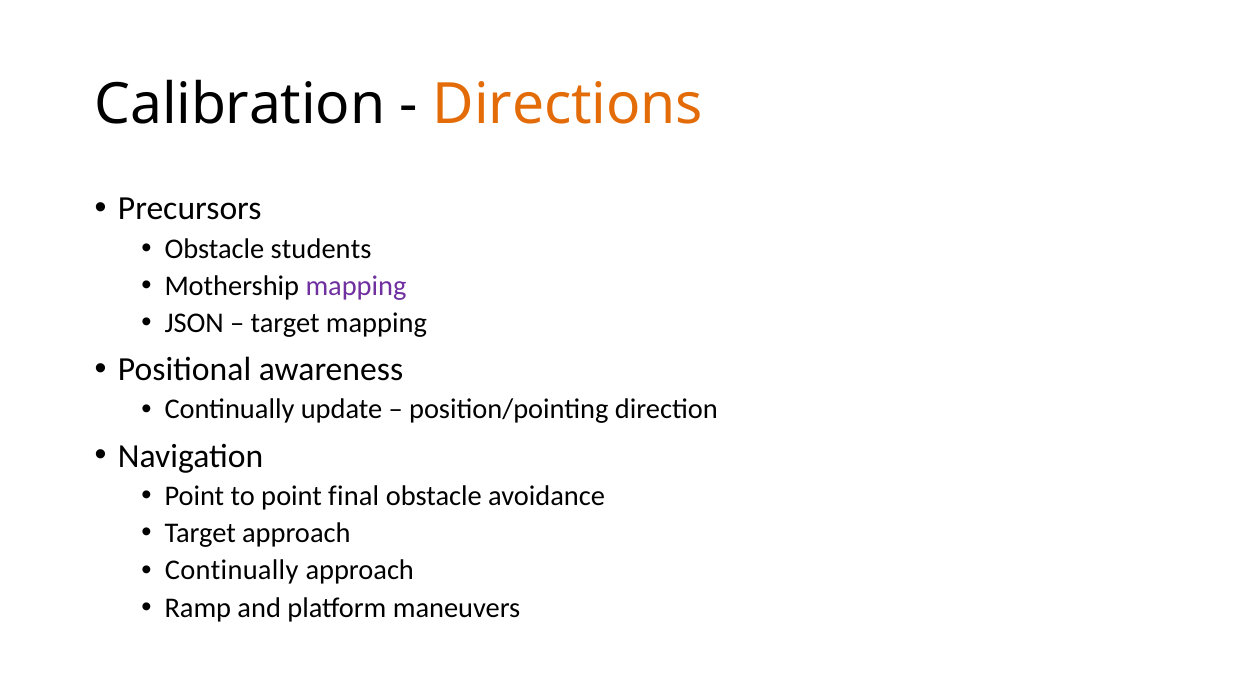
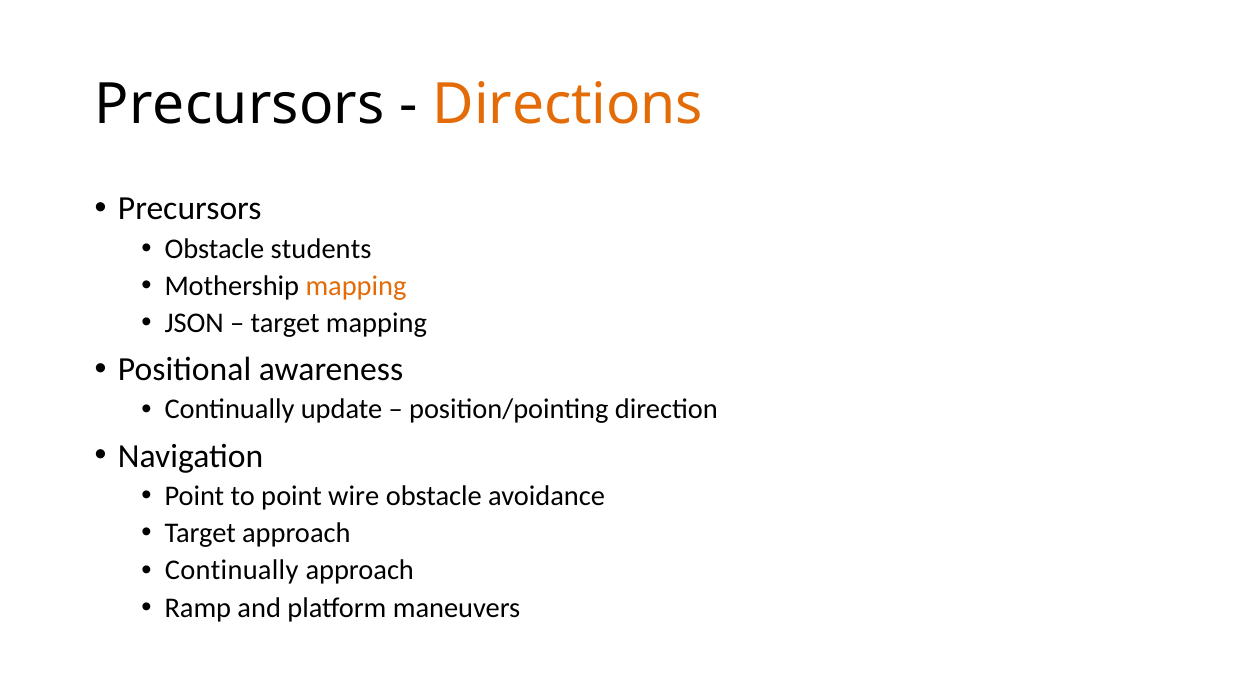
Calibration at (240, 104): Calibration -> Precursors
mapping at (356, 286) colour: purple -> orange
final: final -> wire
